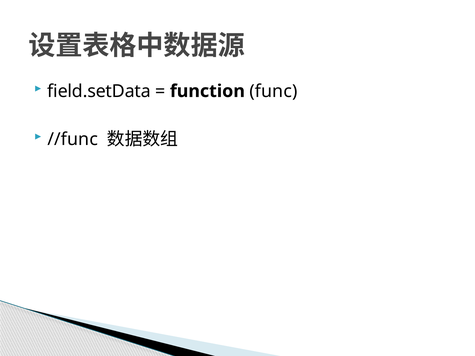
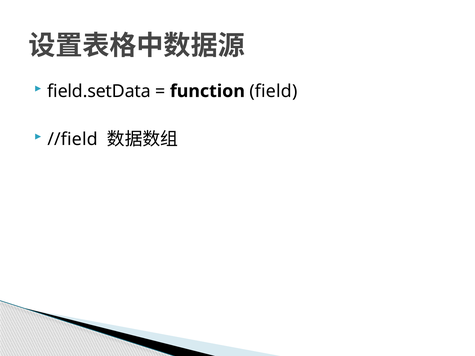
func: func -> field
//func: //func -> //field
